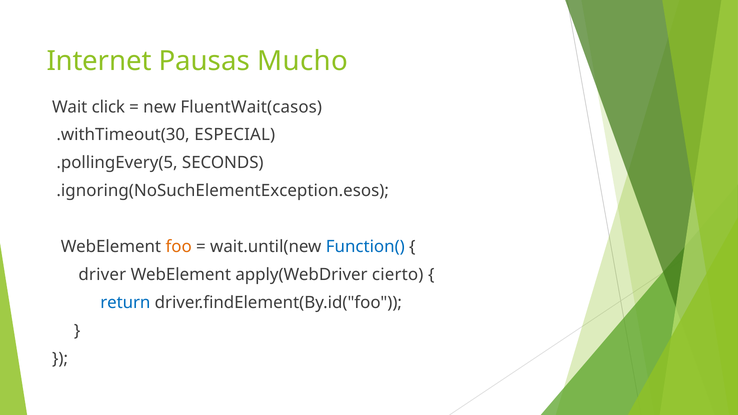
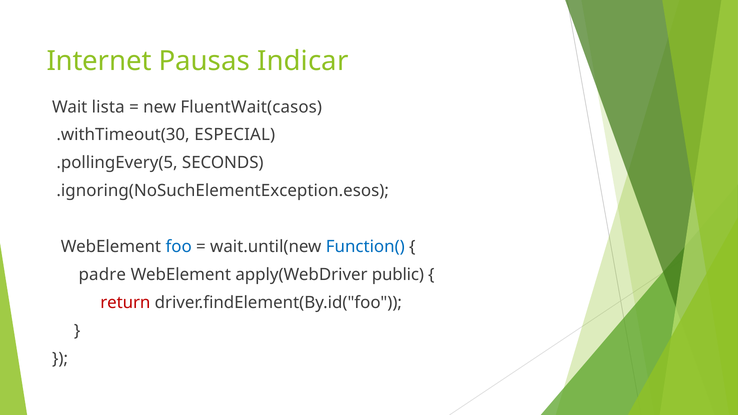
Mucho: Mucho -> Indicar
click: click -> lista
foo colour: orange -> blue
driver: driver -> padre
cierto: cierto -> public
return colour: blue -> red
